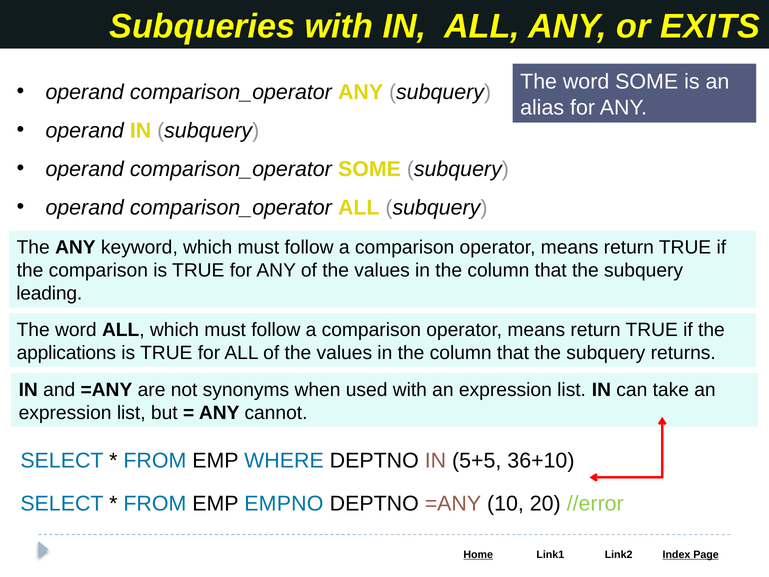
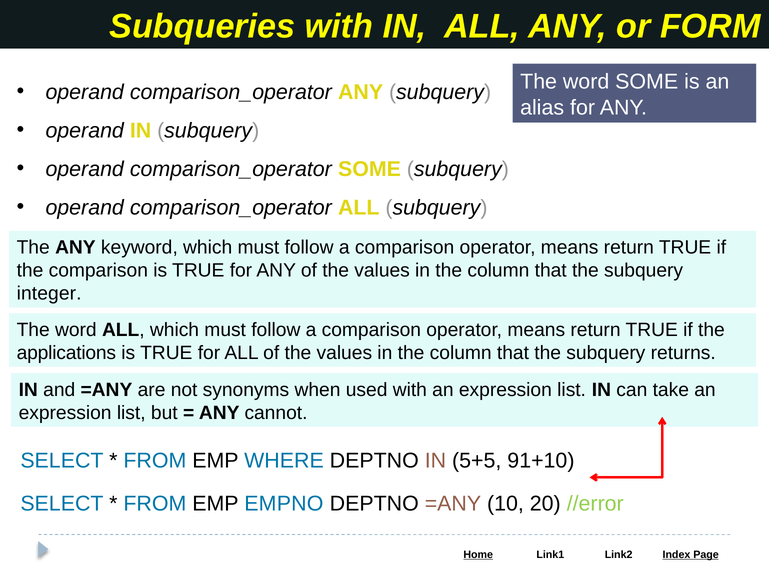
EXITS: EXITS -> FORM
leading: leading -> integer
36+10: 36+10 -> 91+10
